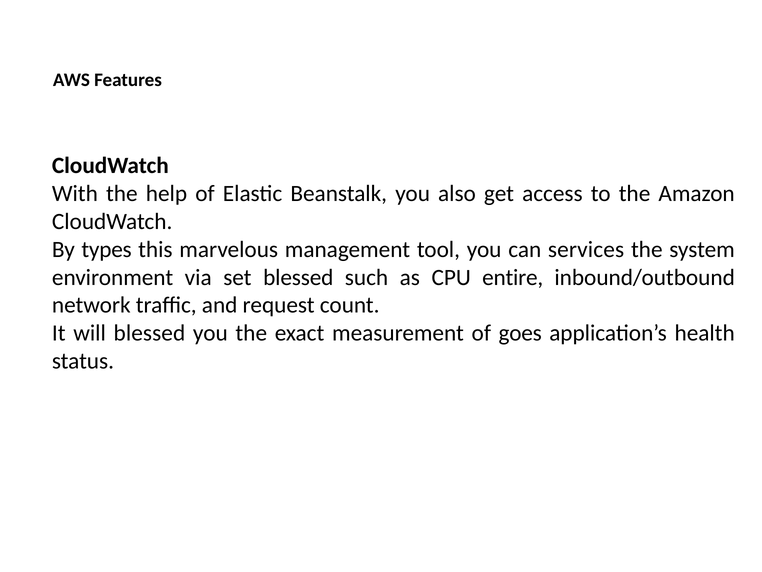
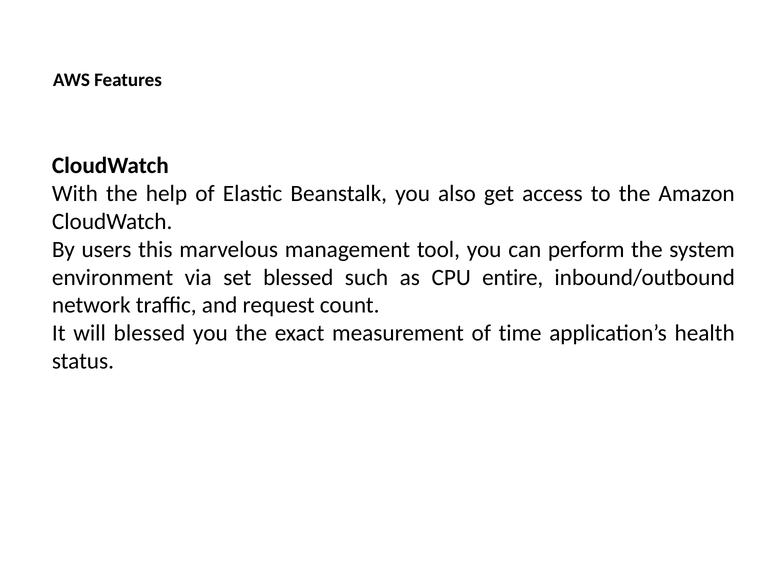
types: types -> users
services: services -> perform
goes: goes -> time
